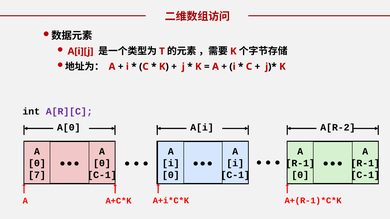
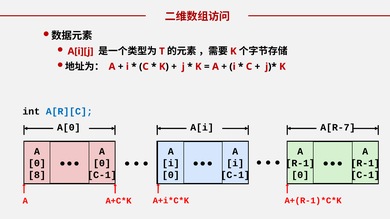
A[R][C colour: purple -> blue
A[R-2: A[R-2 -> A[R-7
7: 7 -> 8
